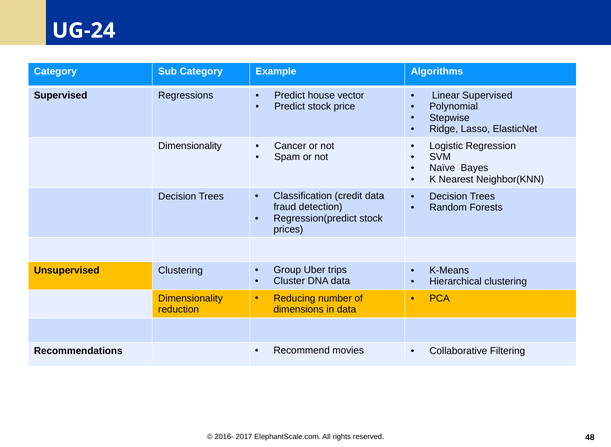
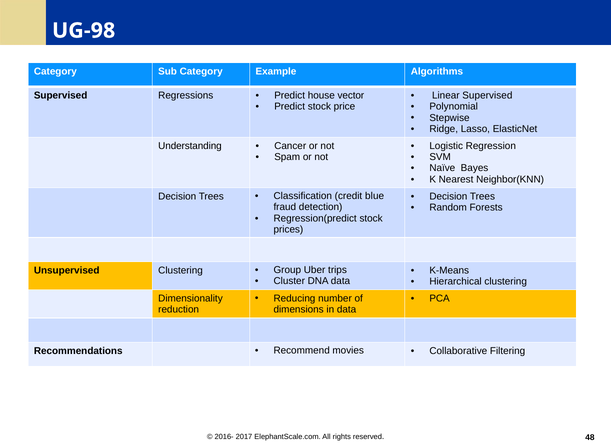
UG-24: UG-24 -> UG-98
Dimensionality at (190, 146): Dimensionality -> Understanding
credit data: data -> blue
